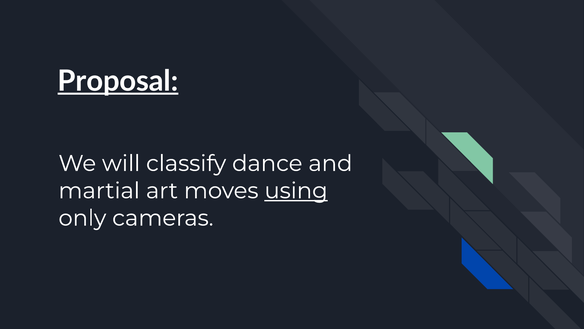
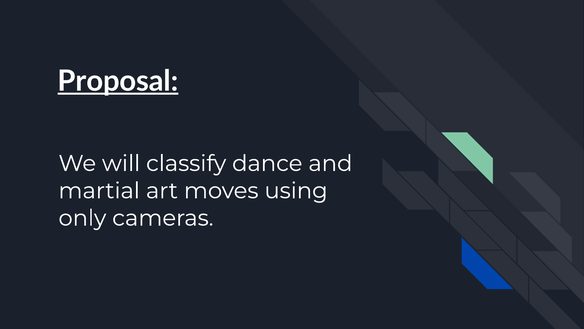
using underline: present -> none
